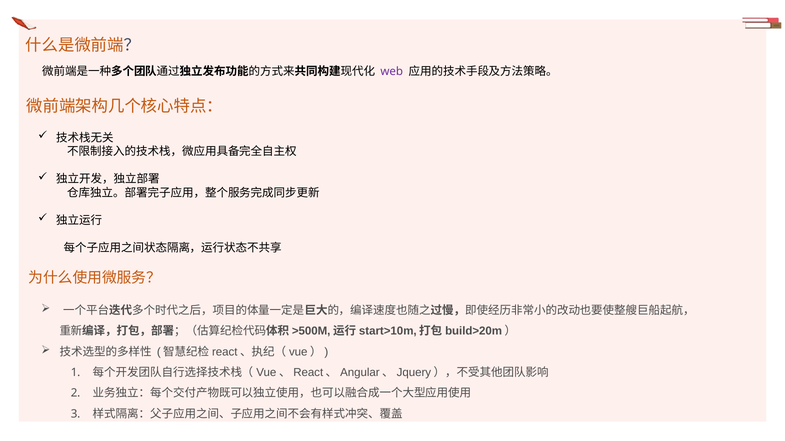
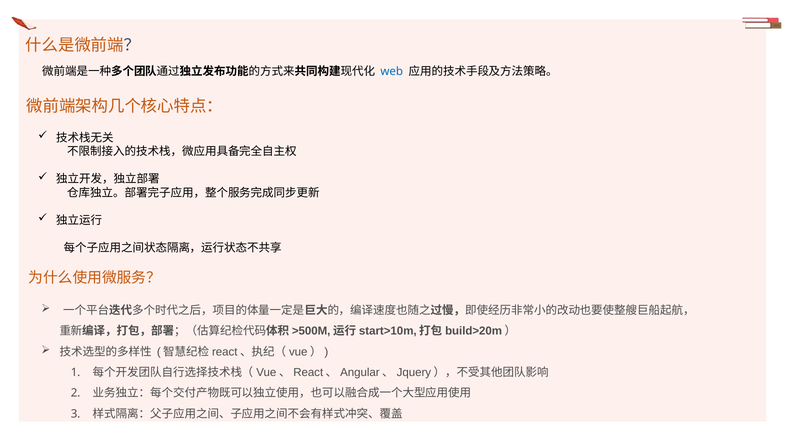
web colour: purple -> blue
